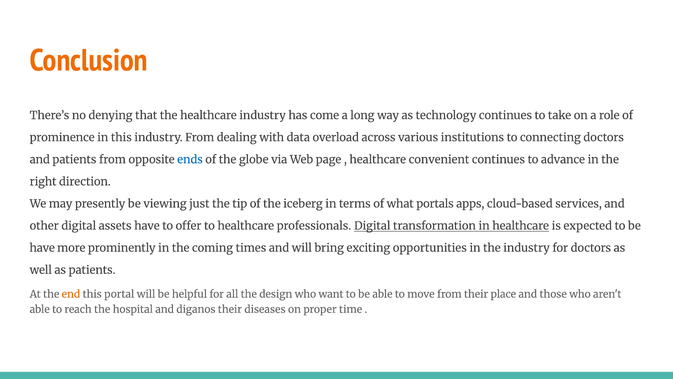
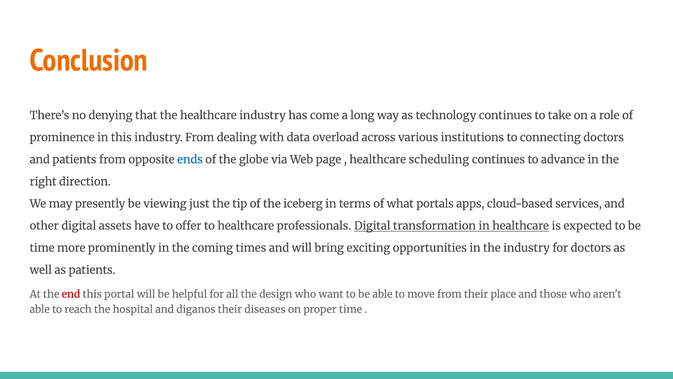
convenient: convenient -> scheduling
have at (42, 248): have -> time
end colour: orange -> red
